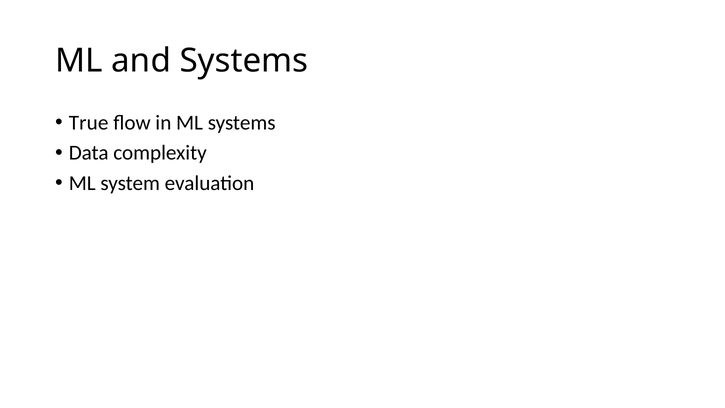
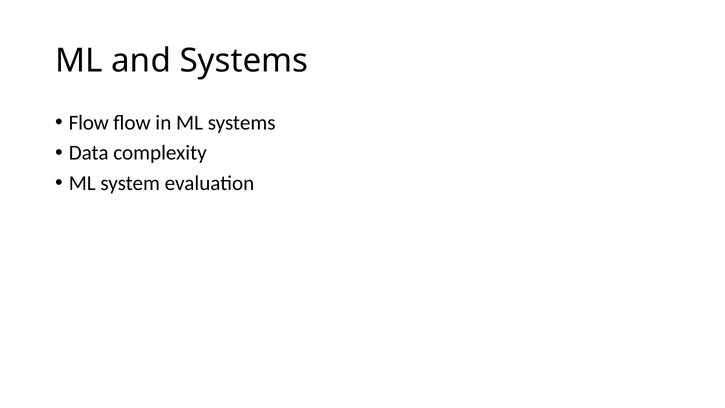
True at (89, 122): True -> Flow
